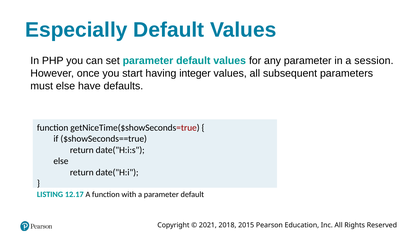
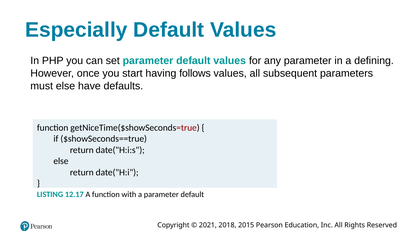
session: session -> defining
integer: integer -> follows
